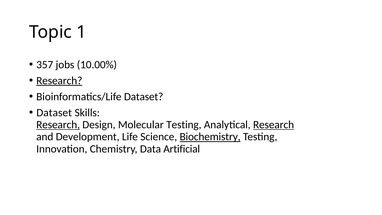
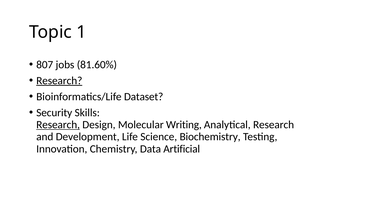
357: 357 -> 807
10.00%: 10.00% -> 81.60%
Dataset at (54, 113): Dataset -> Security
Molecular Testing: Testing -> Writing
Research at (274, 125) underline: present -> none
Biochemistry underline: present -> none
